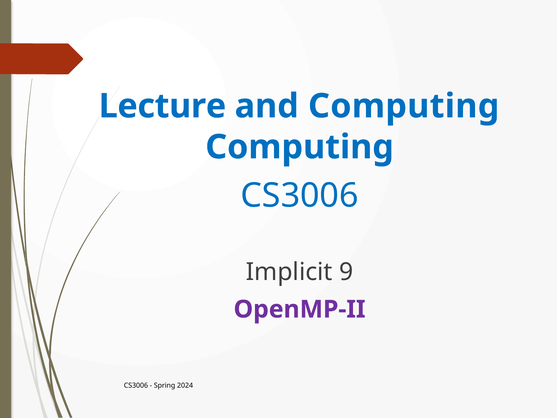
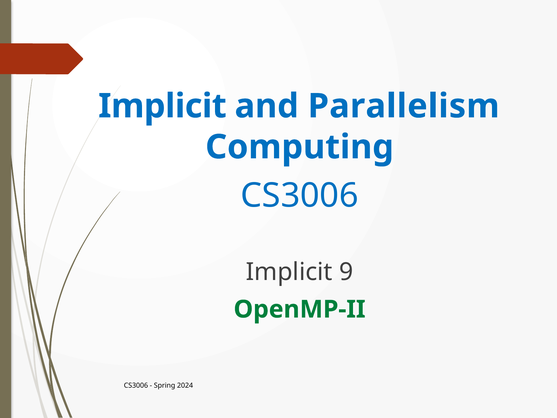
Lecture at (162, 106): Lecture -> Implicit
and Computing: Computing -> Parallelism
OpenMP-II colour: purple -> green
